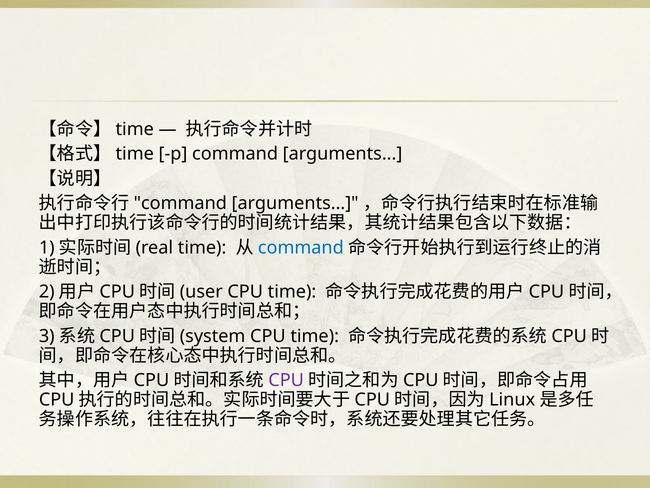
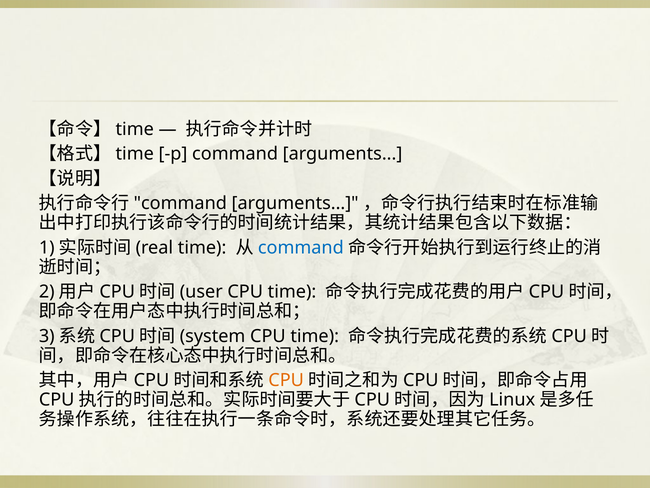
CPU at (286, 380) colour: purple -> orange
